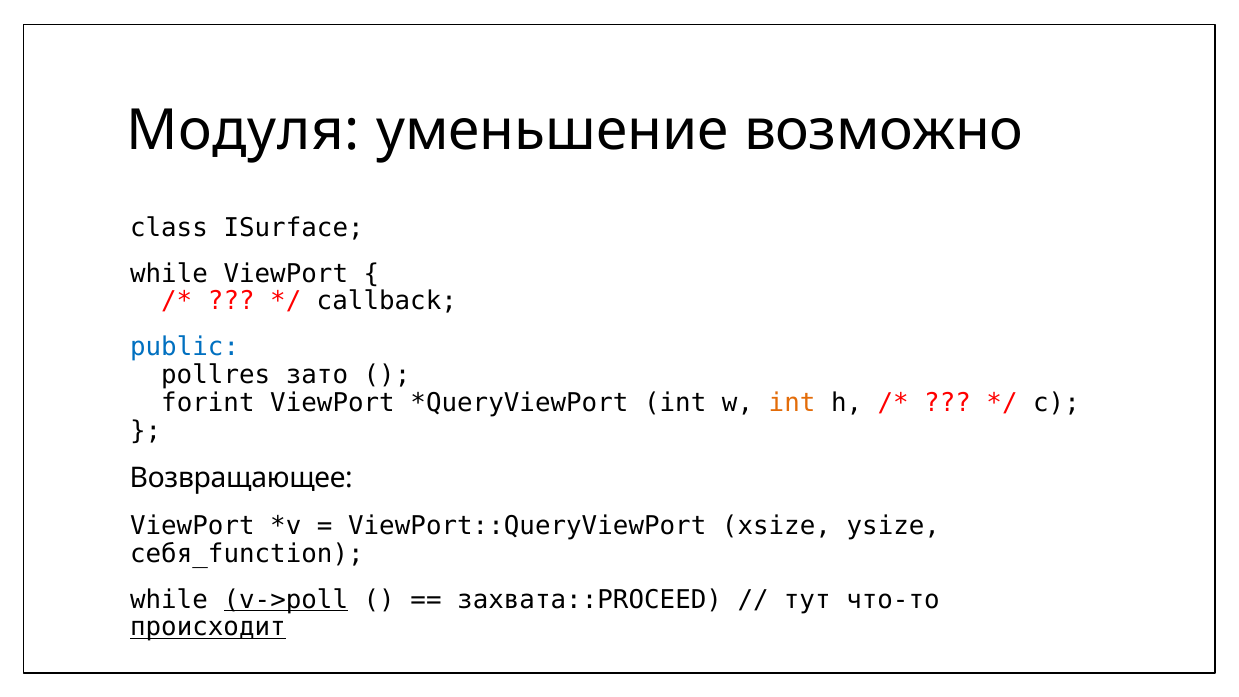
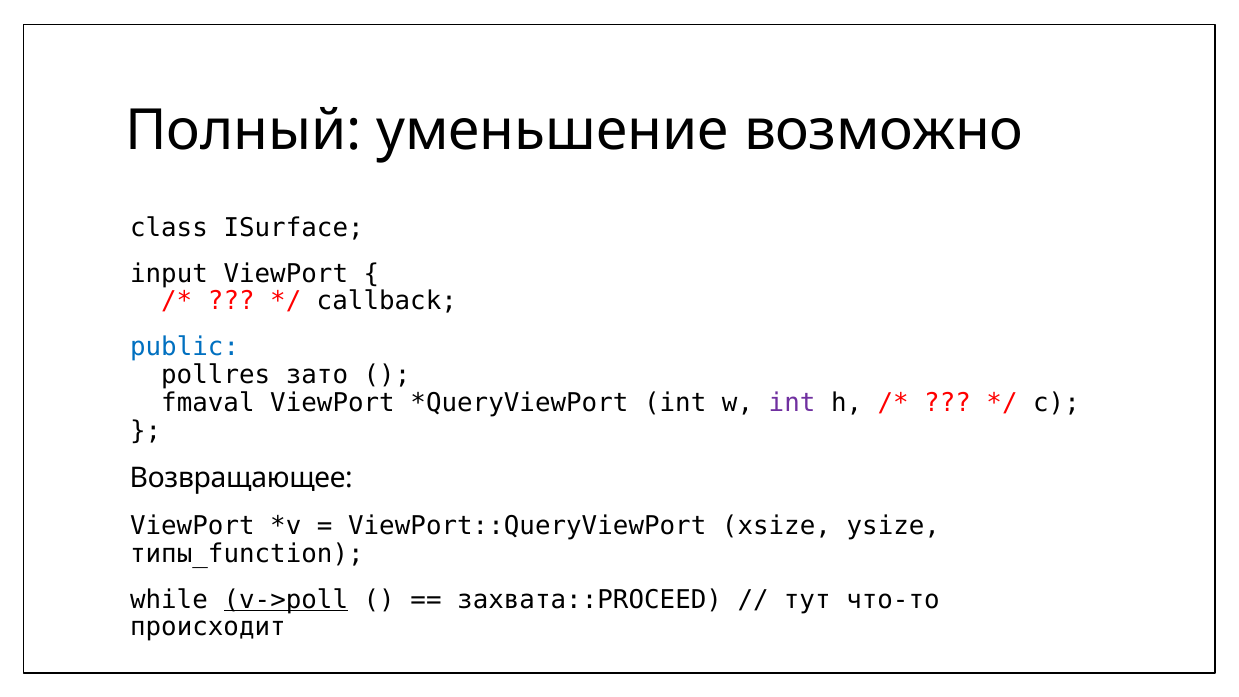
Модуля: Модуля -> Полный
while at (169, 273): while -> input
forint: forint -> fmaval
int at (792, 403) colour: orange -> purple
себя_function: себя_function -> типы_function
происходит underline: present -> none
